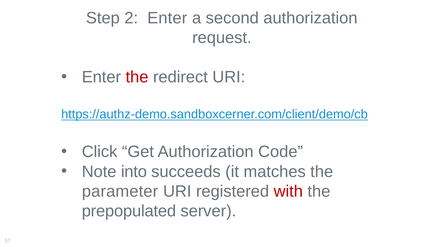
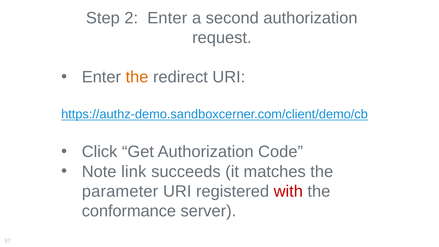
the at (137, 77) colour: red -> orange
into: into -> link
prepopulated: prepopulated -> conformance
